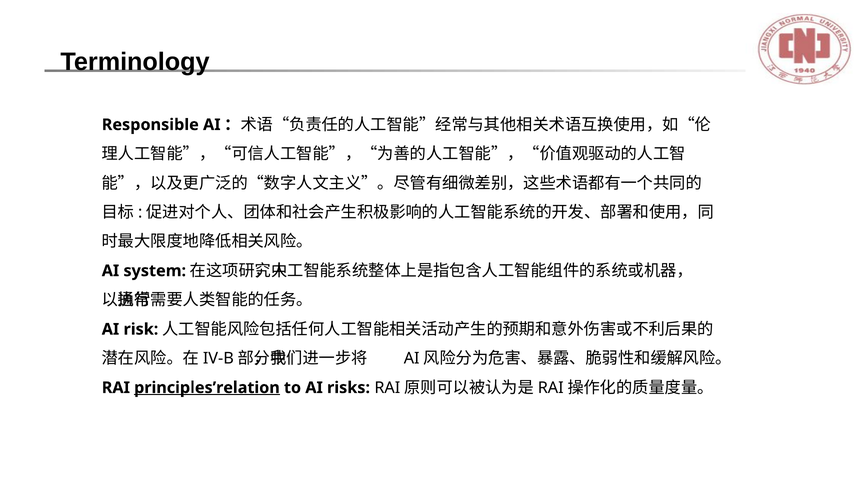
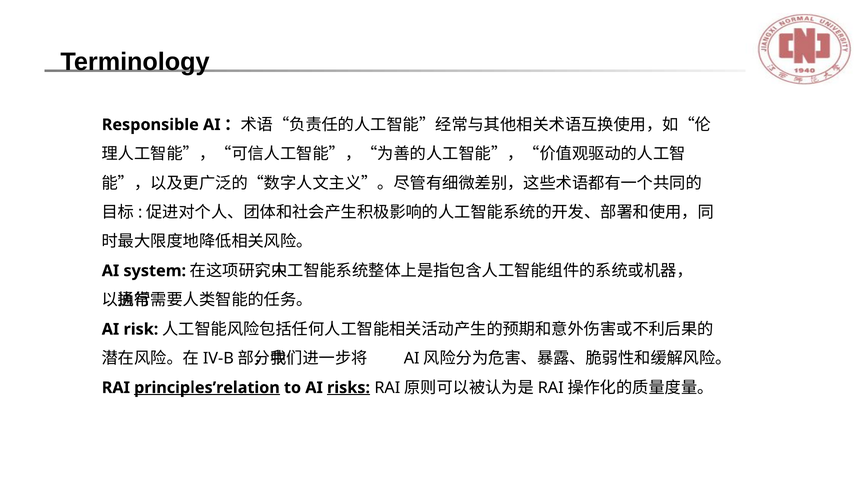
risks underline: none -> present
